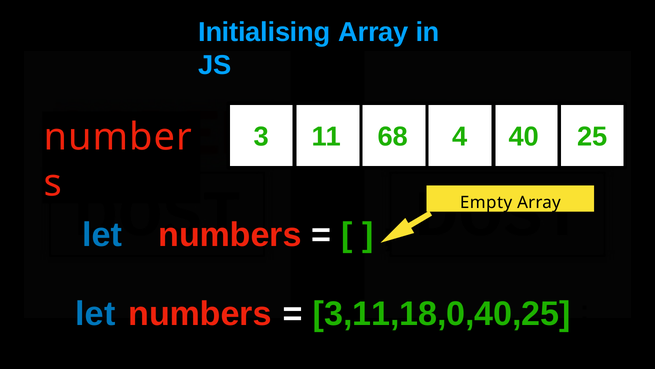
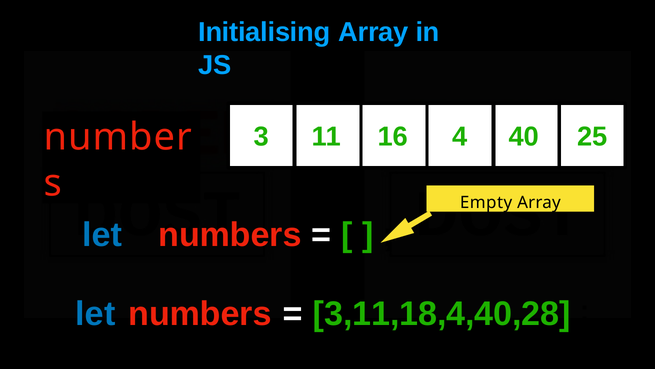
68: 68 -> 16
3,11,18,0,40,25: 3,11,18,0,40,25 -> 3,11,18,4,40,28
